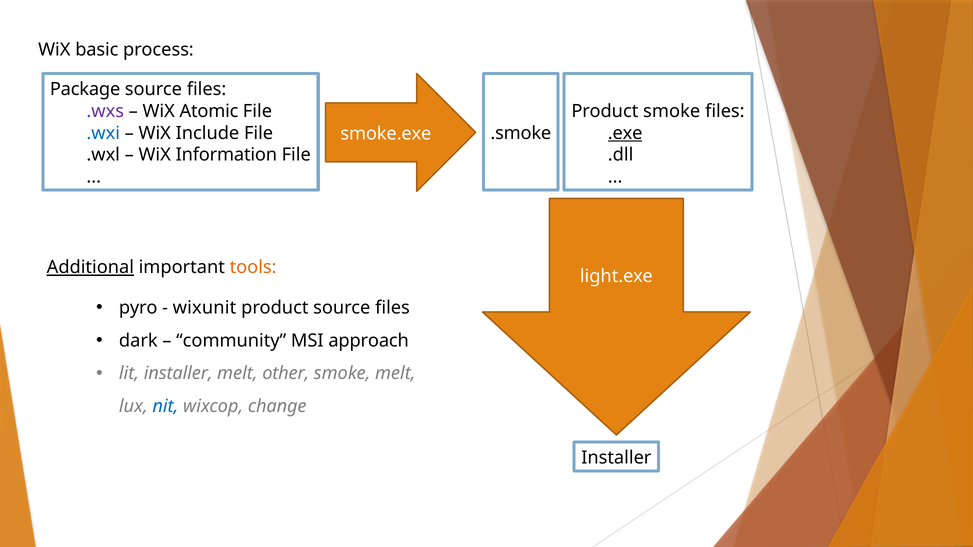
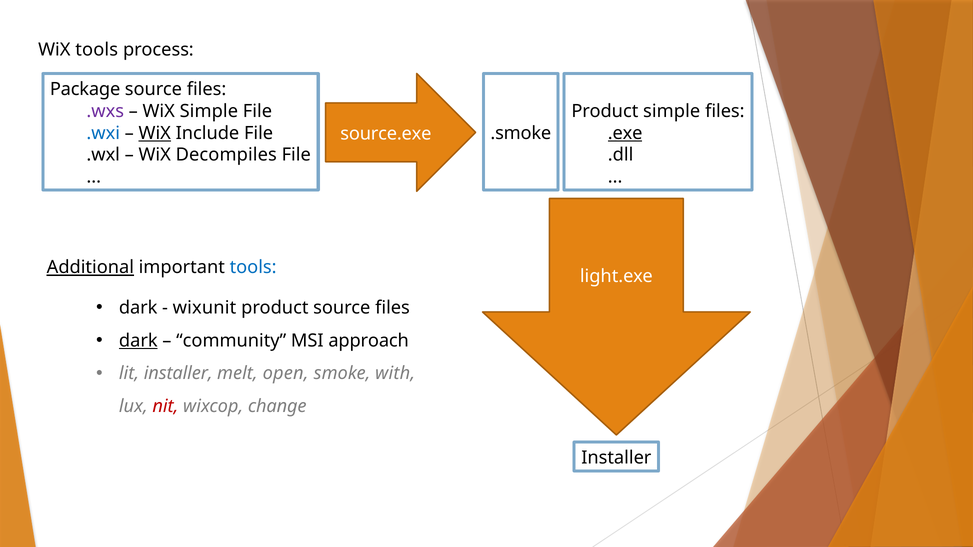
WiX basic: basic -> tools
WiX Atomic: Atomic -> Simple
Product smoke: smoke -> simple
WiX at (155, 133) underline: none -> present
smoke.exe: smoke.exe -> source.exe
Information: Information -> Decompiles
tools at (253, 268) colour: orange -> blue
pyro at (138, 308): pyro -> dark
dark at (138, 341) underline: none -> present
other: other -> open
smoke melt: melt -> with
nit colour: blue -> red
